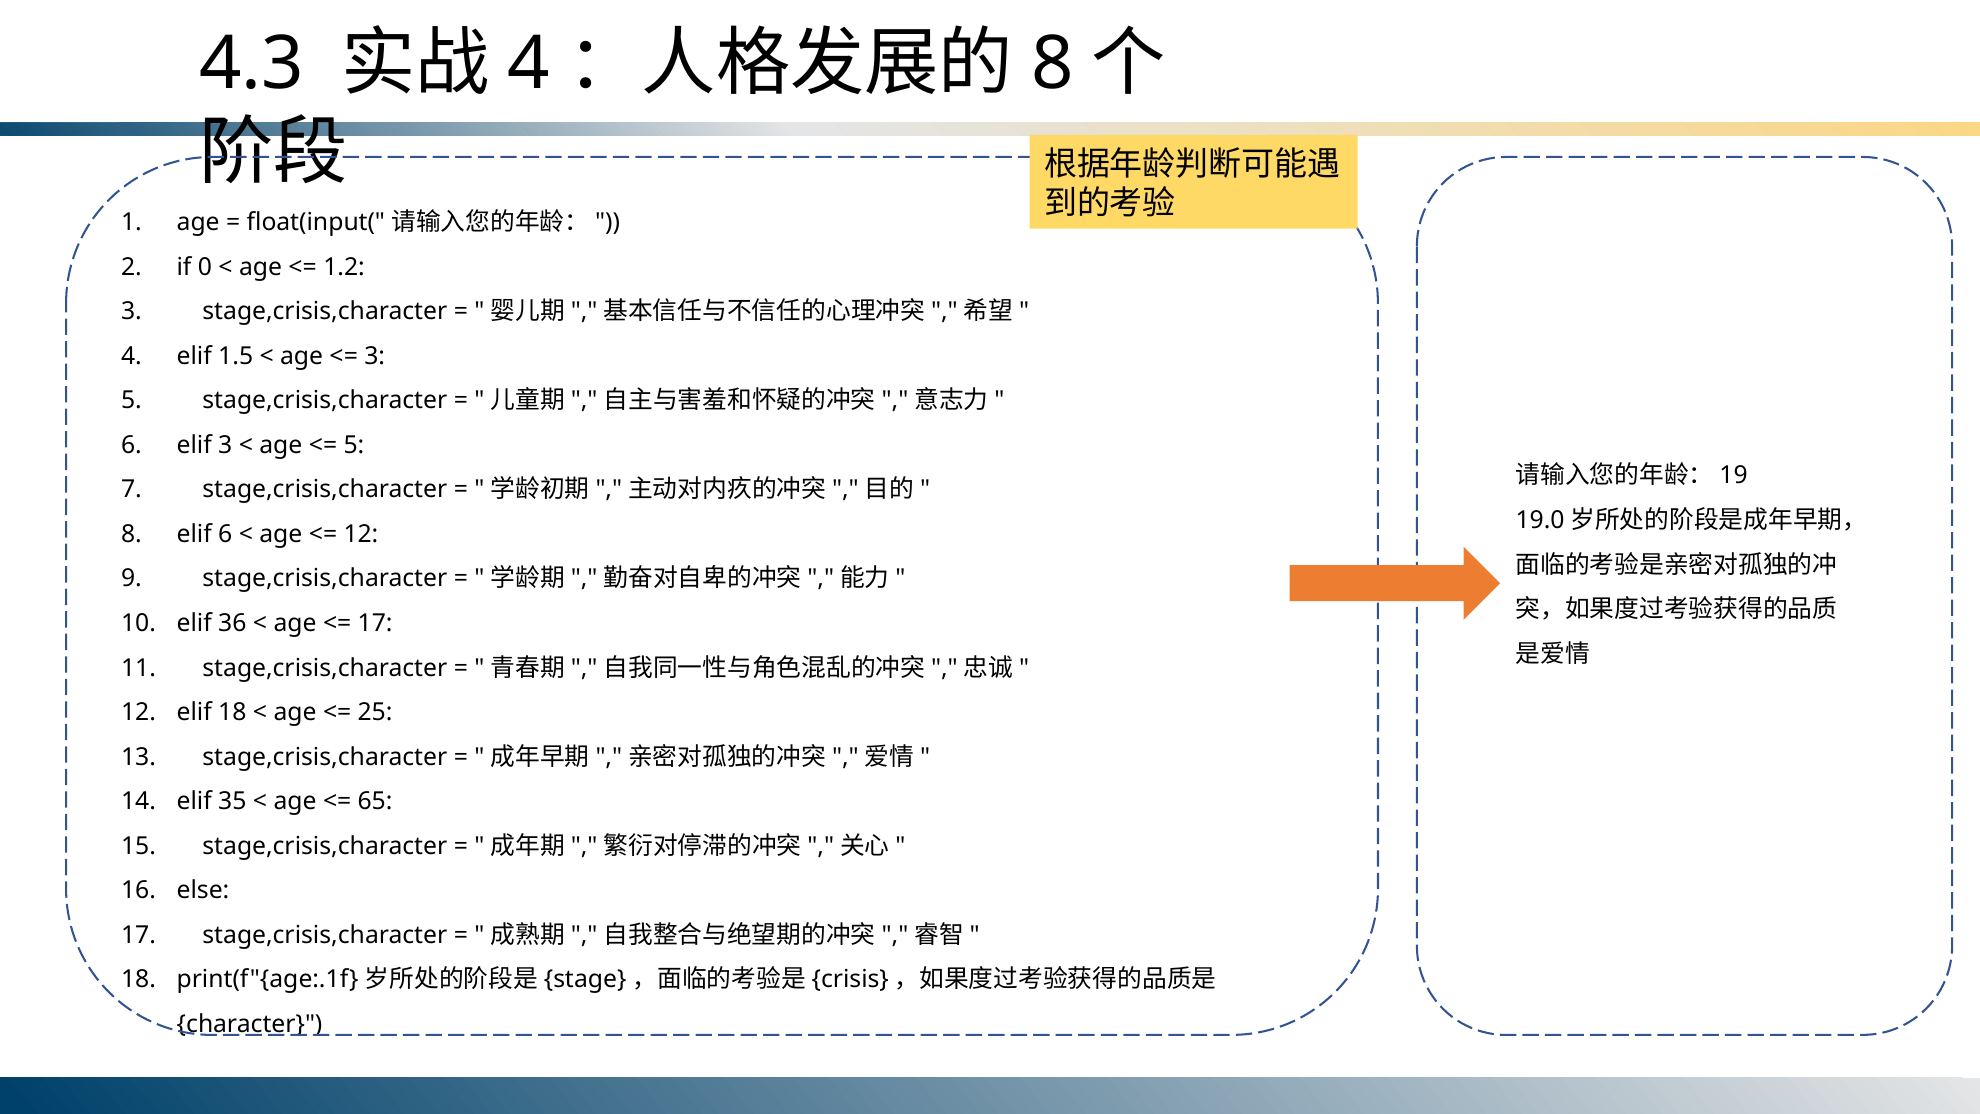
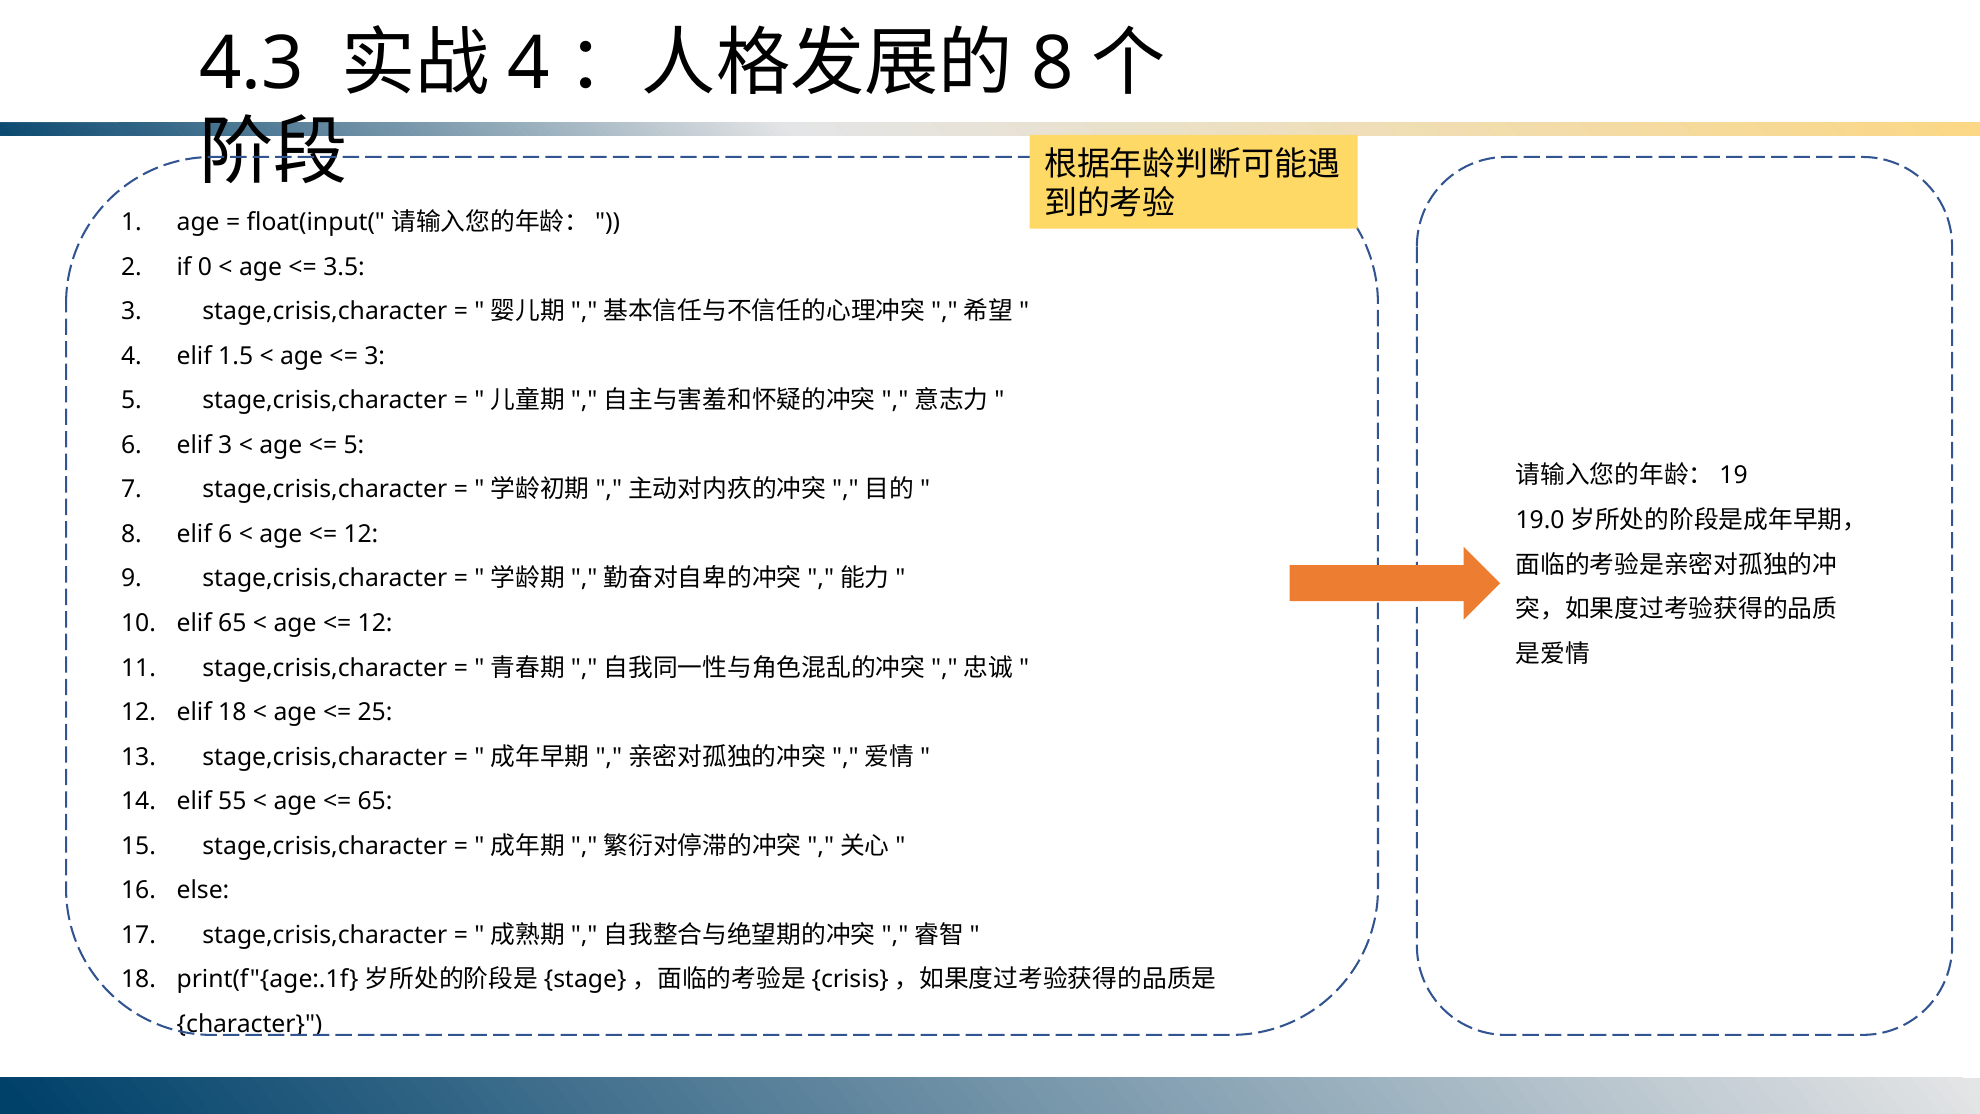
1.2: 1.2 -> 3.5
elif 36: 36 -> 65
17 at (375, 623): 17 -> 12
35: 35 -> 55
